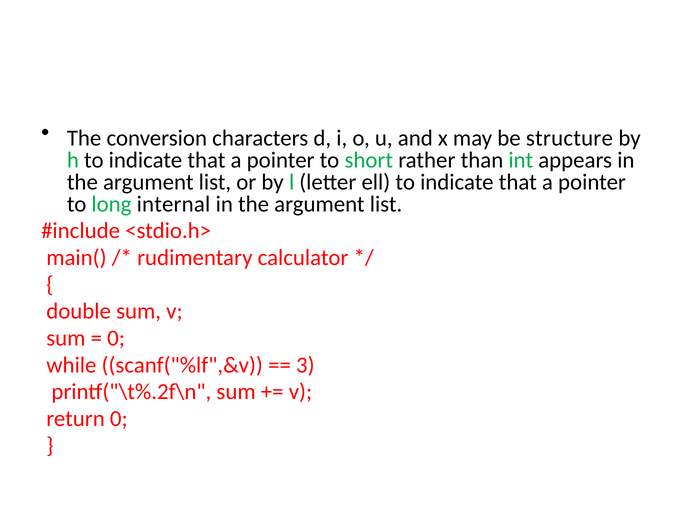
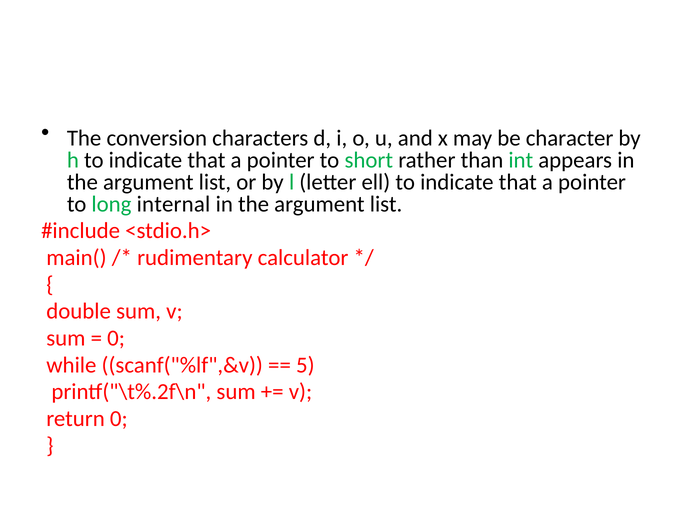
structure: structure -> character
3: 3 -> 5
